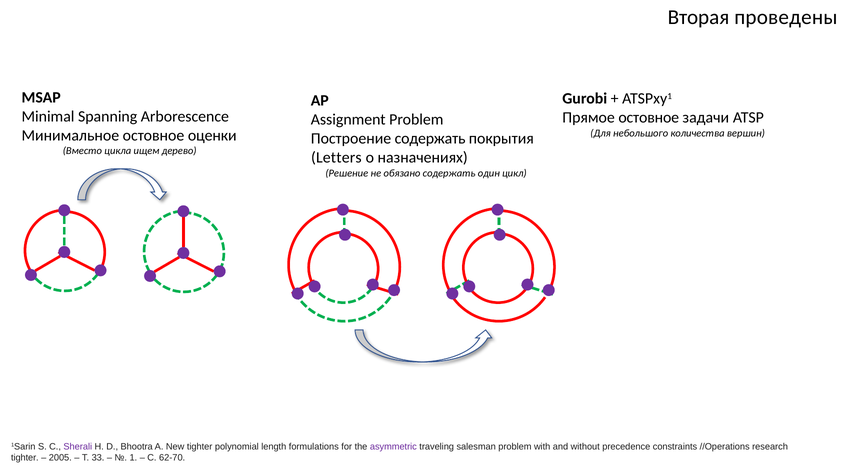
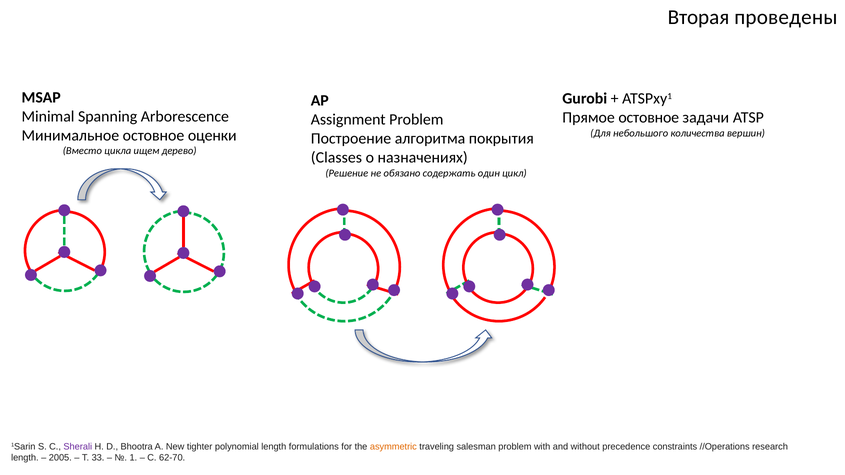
Построение содержать: содержать -> алгоритма
Letters: Letters -> Classes
asymmetric colour: purple -> orange
tighter at (25, 458): tighter -> length
